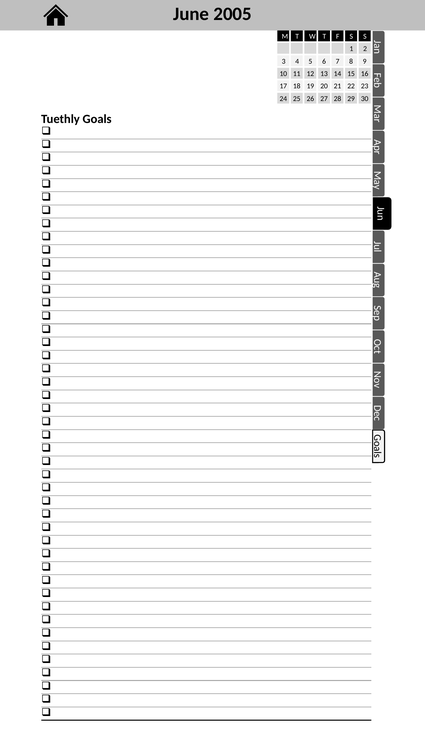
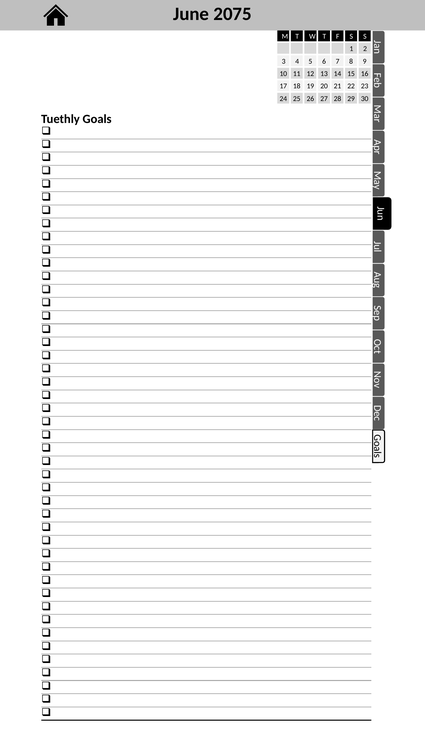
2005: 2005 -> 2075
